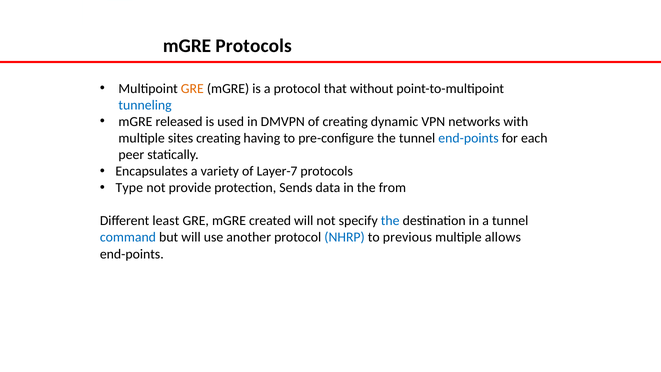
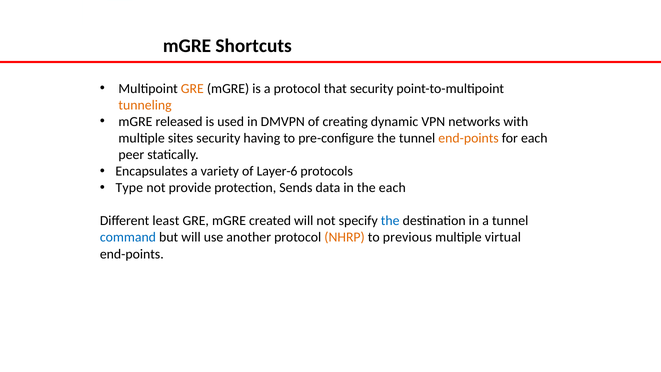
mGRE Protocols: Protocols -> Shortcuts
that without: without -> security
tunneling colour: blue -> orange
sites creating: creating -> security
end-points at (469, 138) colour: blue -> orange
Layer-7: Layer-7 -> Layer-6
the from: from -> each
NHRP colour: blue -> orange
allows: allows -> virtual
